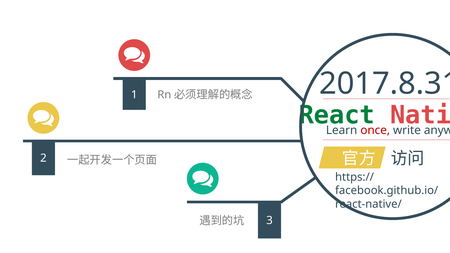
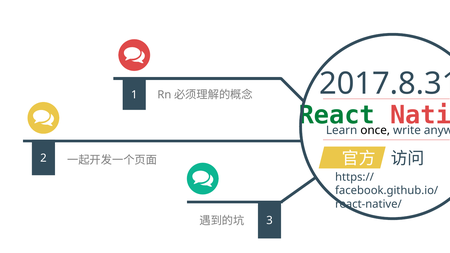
once colour: red -> black
